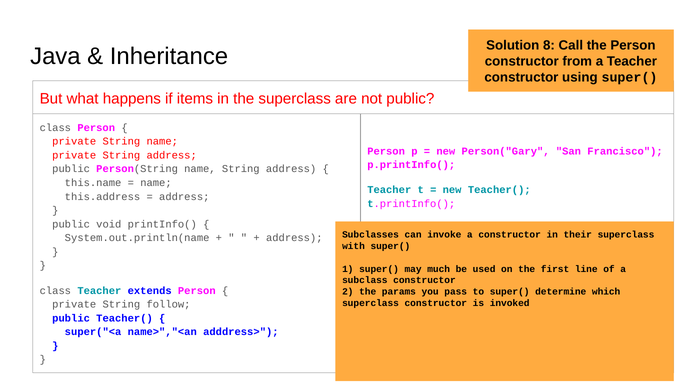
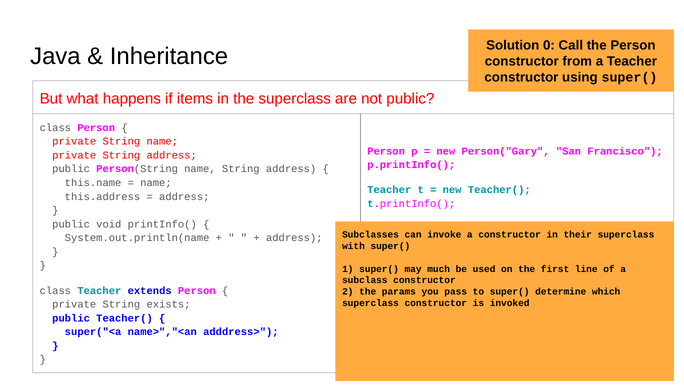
8: 8 -> 0
follow: follow -> exists
